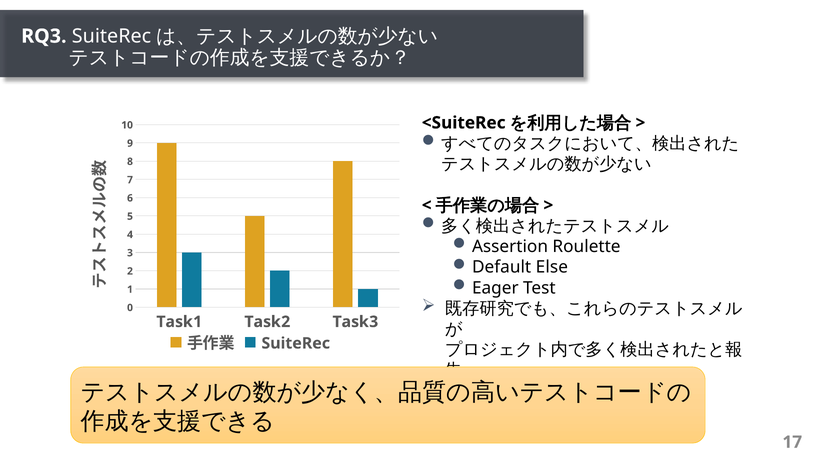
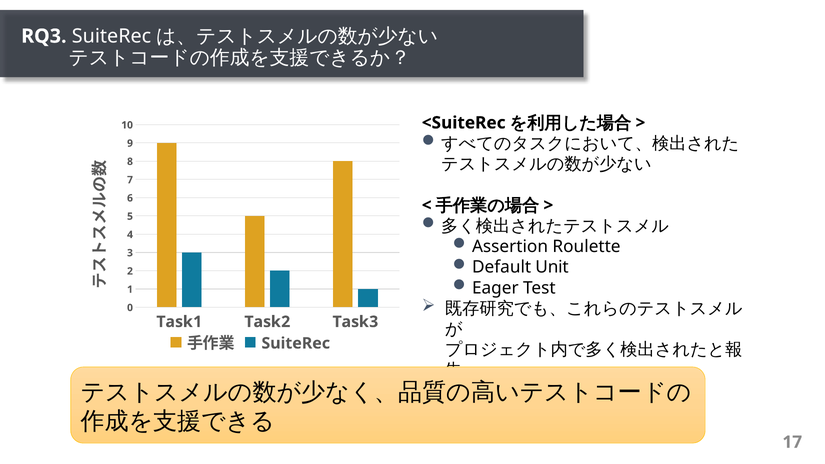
Else: Else -> Unit
